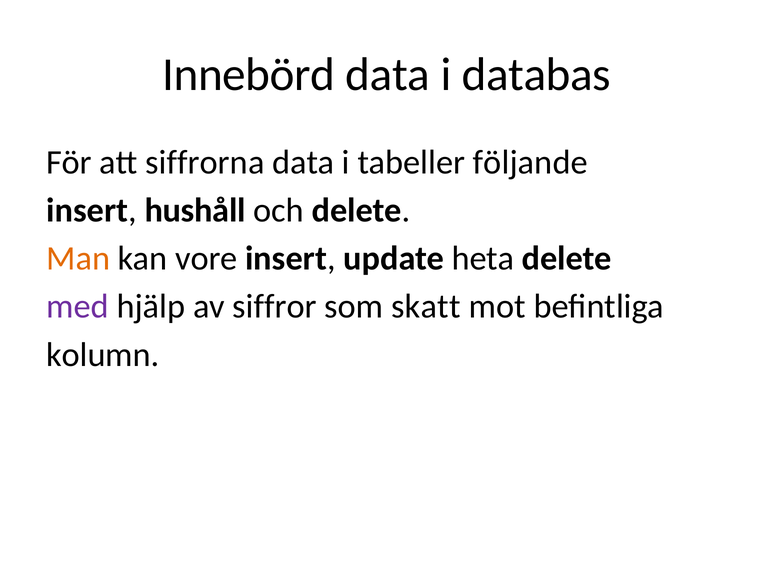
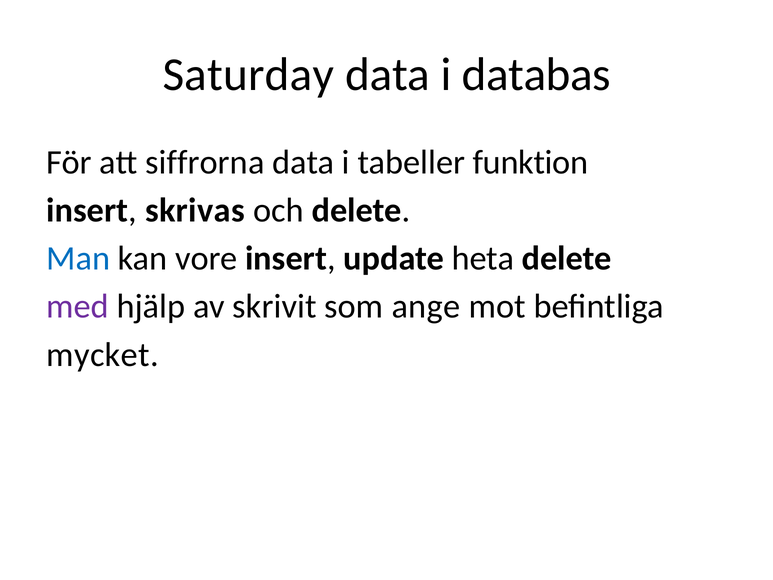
Innebörd: Innebörd -> Saturday
följande: följande -> funktion
hushåll: hushåll -> skrivas
Man colour: orange -> blue
siffror: siffror -> skrivit
skatt: skatt -> ange
kolumn: kolumn -> mycket
